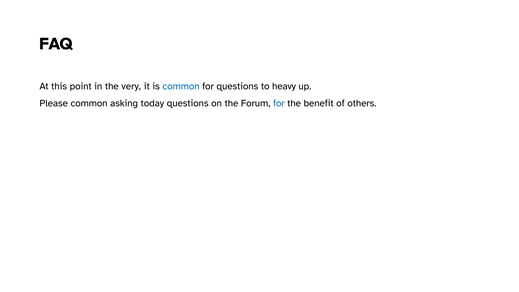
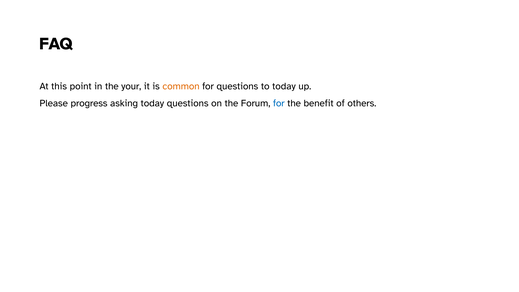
very: very -> your
common at (181, 86) colour: blue -> orange
to heavy: heavy -> today
Please common: common -> progress
